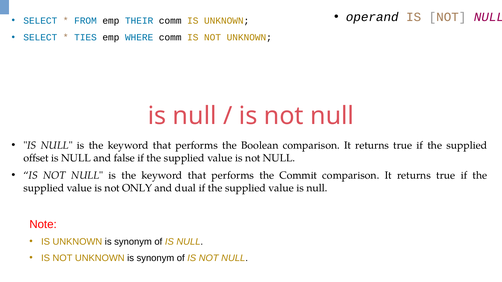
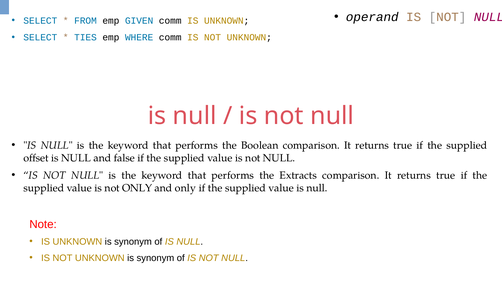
THEIR: THEIR -> GIVEN
Commit: Commit -> Extracts
and dual: dual -> only
